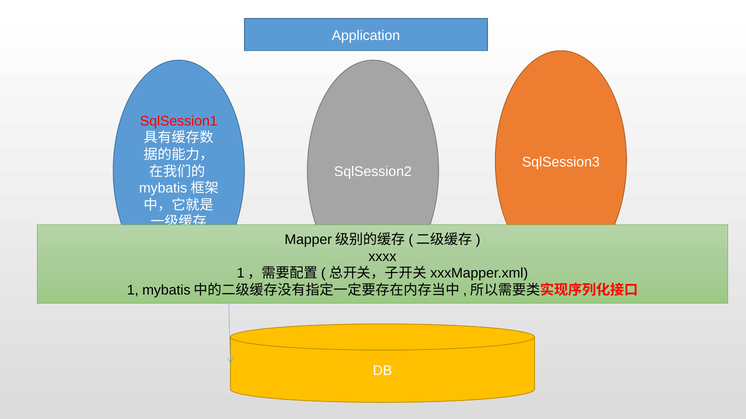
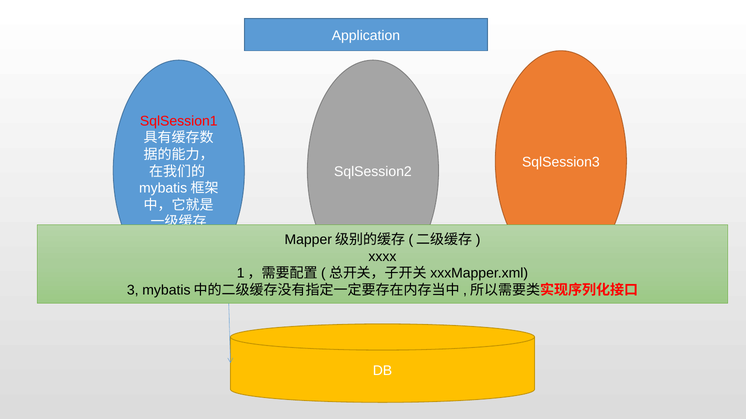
1: 1 -> 3
